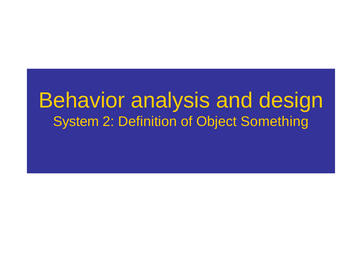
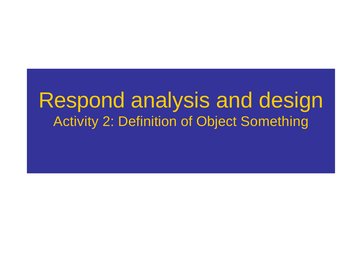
Behavior: Behavior -> Respond
System: System -> Activity
